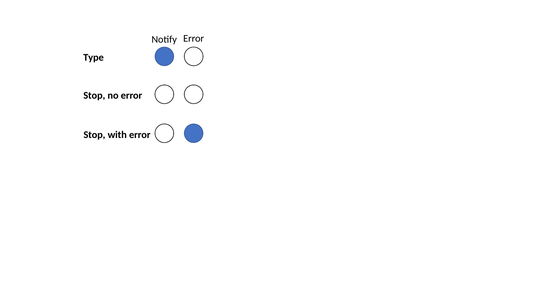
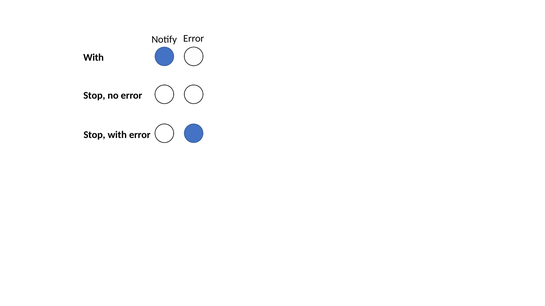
Type at (94, 58): Type -> With
